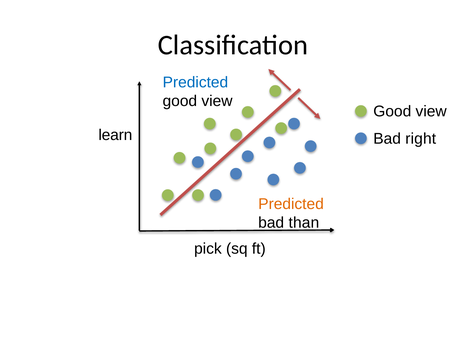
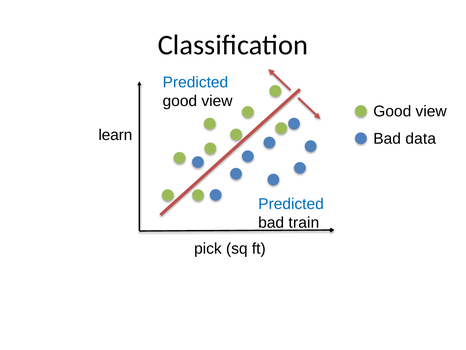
right: right -> data
Predicted at (291, 204) colour: orange -> blue
than: than -> train
